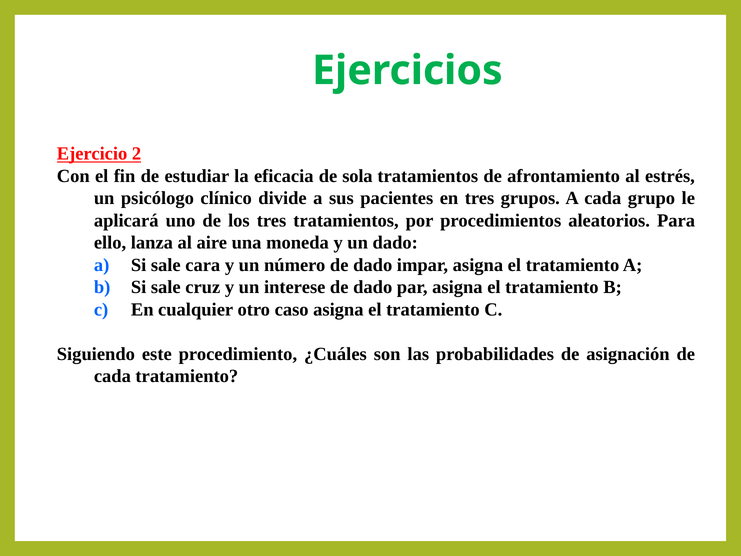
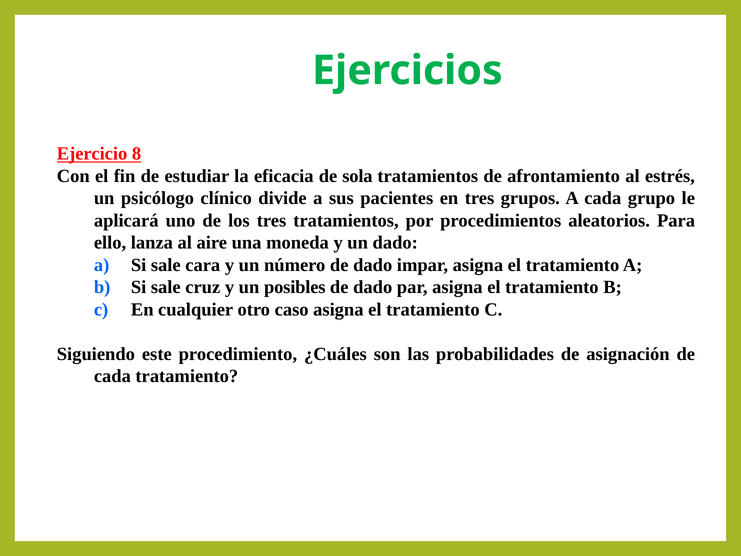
2: 2 -> 8
interese: interese -> posibles
